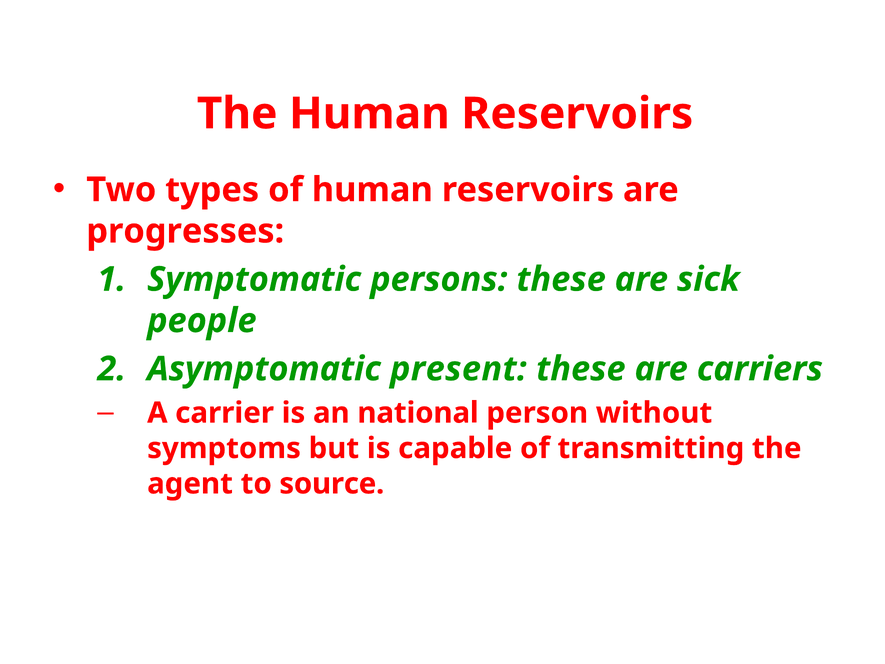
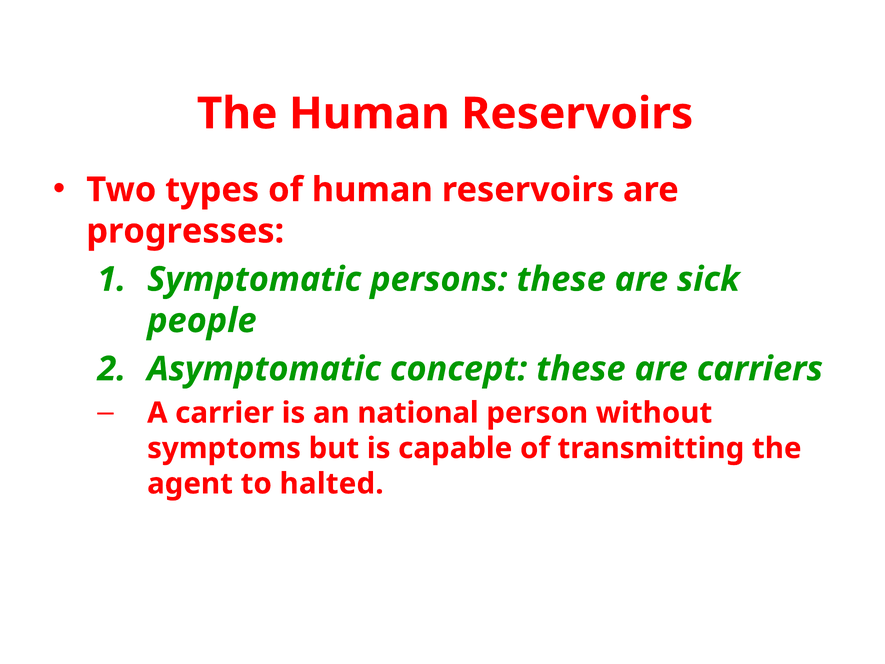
present: present -> concept
source: source -> halted
